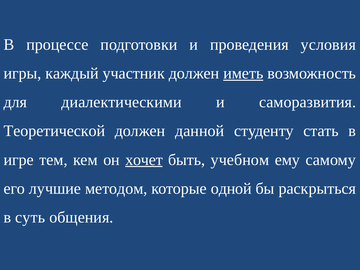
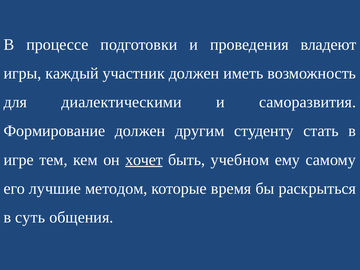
условия: условия -> владеют
иметь underline: present -> none
Теоретической: Теоретической -> Формирование
данной: данной -> другим
одной: одной -> время
